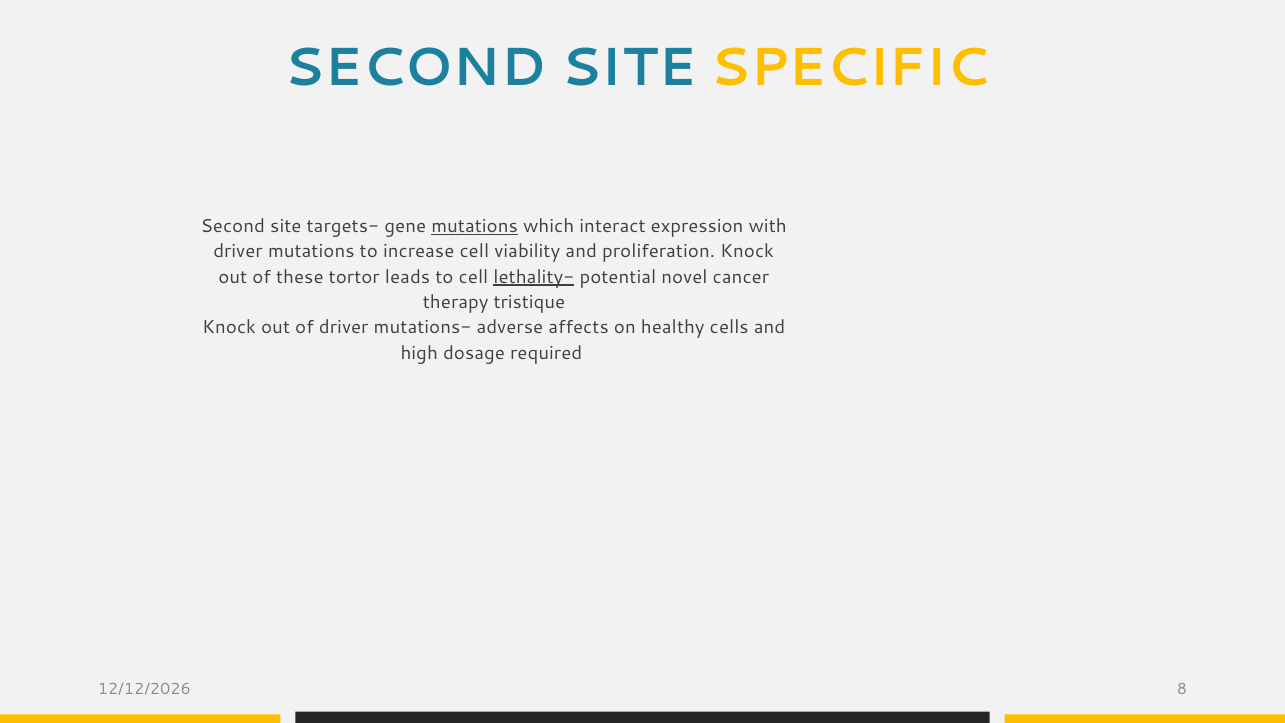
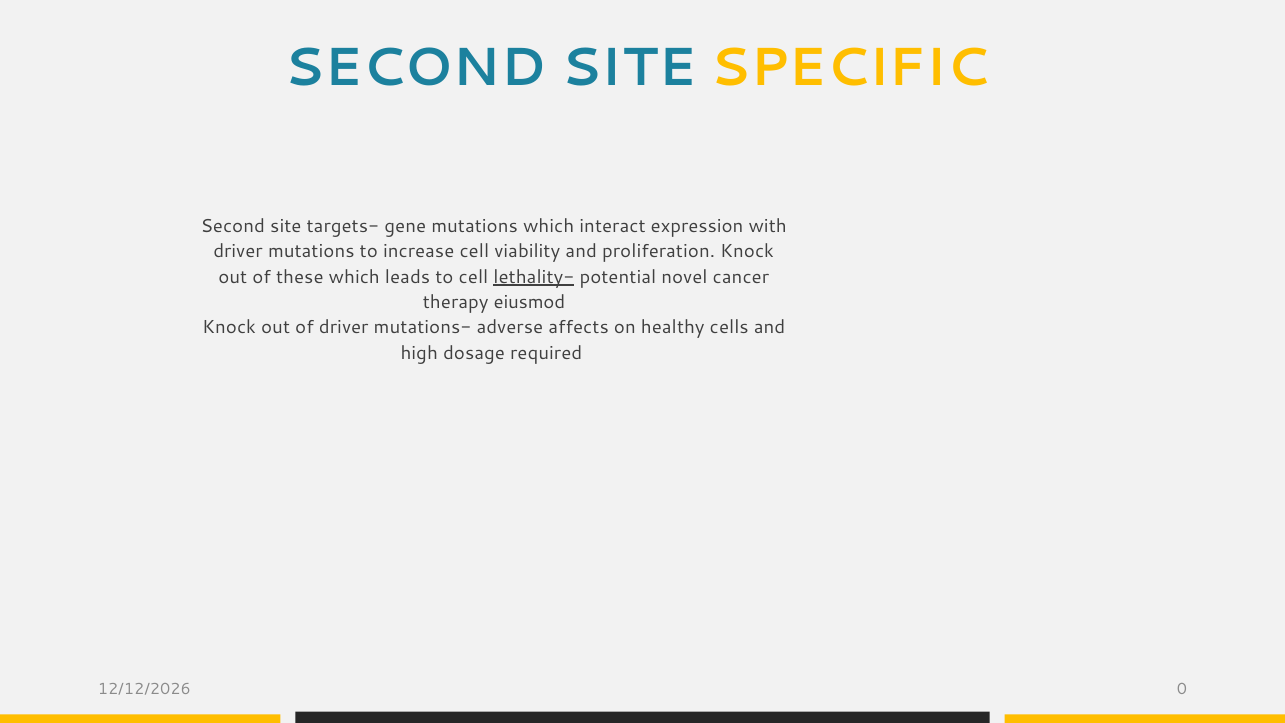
mutations at (475, 226) underline: present -> none
these tortor: tortor -> which
tristique: tristique -> eiusmod
8: 8 -> 0
